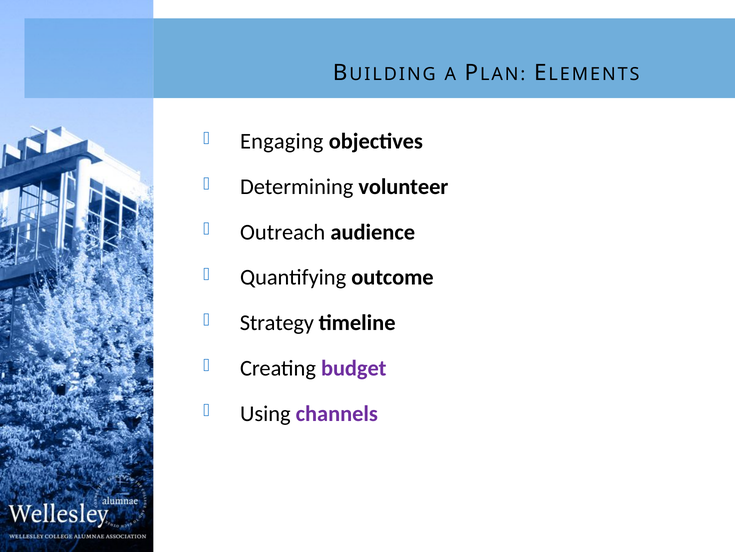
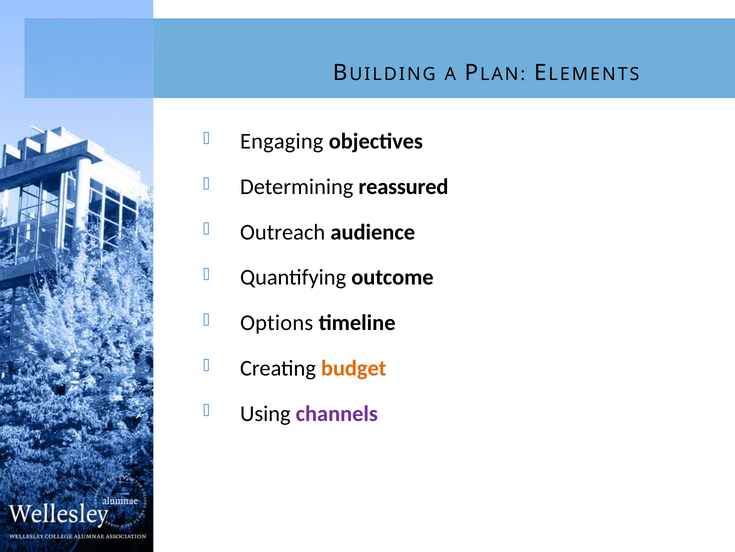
volunteer: volunteer -> reassured
Strategy: Strategy -> Options
budget colour: purple -> orange
